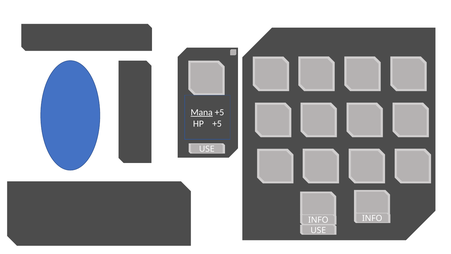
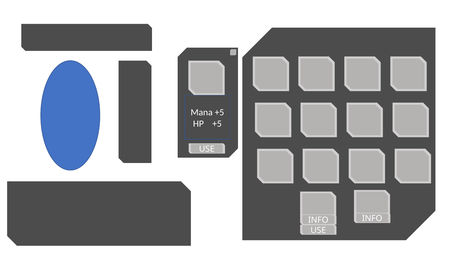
Mana underline: present -> none
